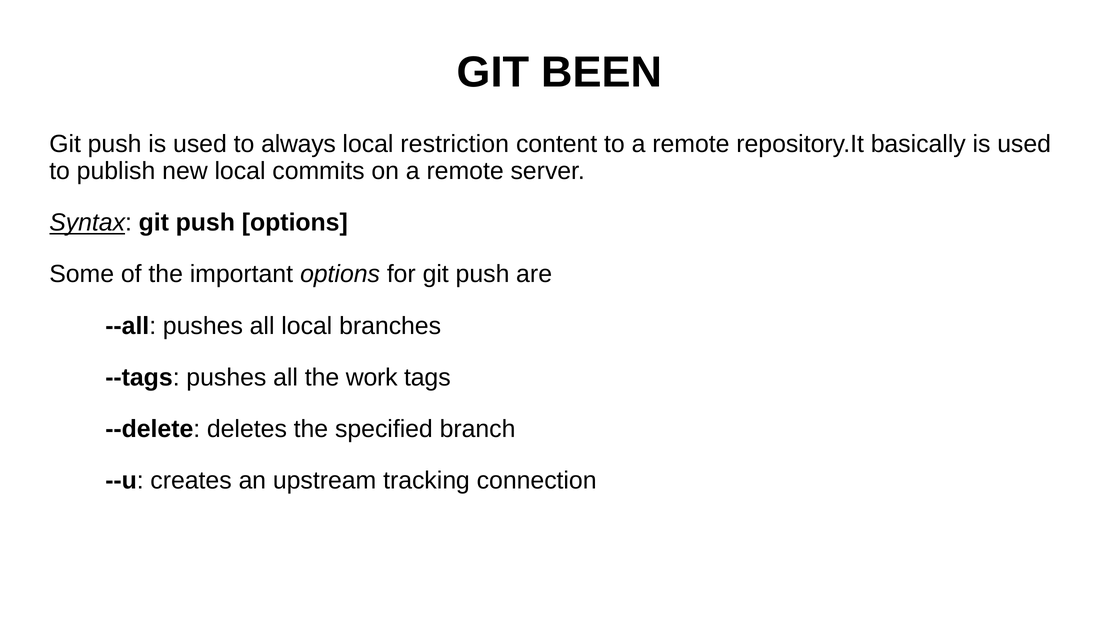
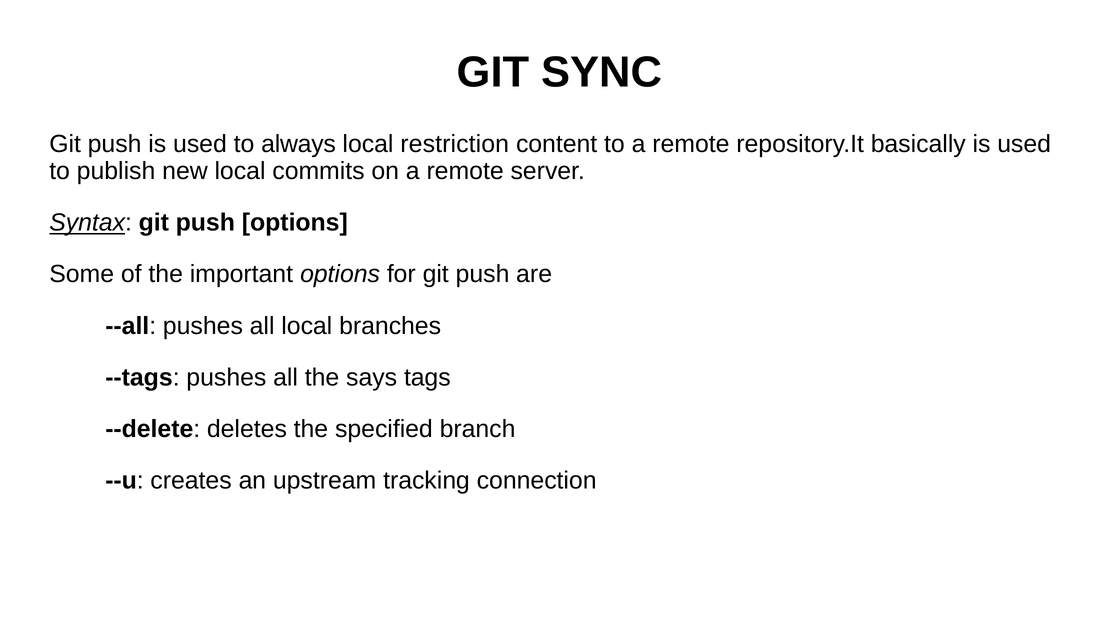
BEEN: BEEN -> SYNC
work: work -> says
